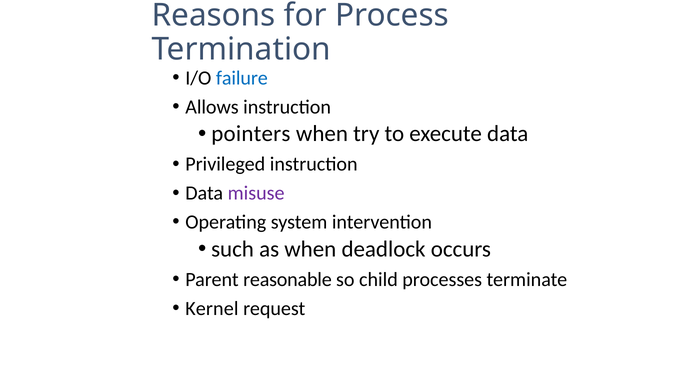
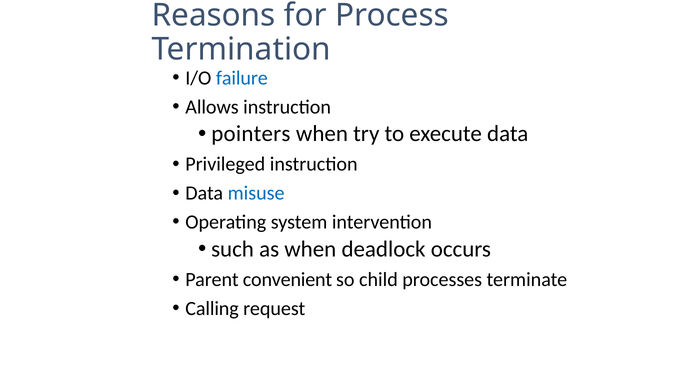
misuse colour: purple -> blue
reasonable: reasonable -> convenient
Kernel: Kernel -> Calling
